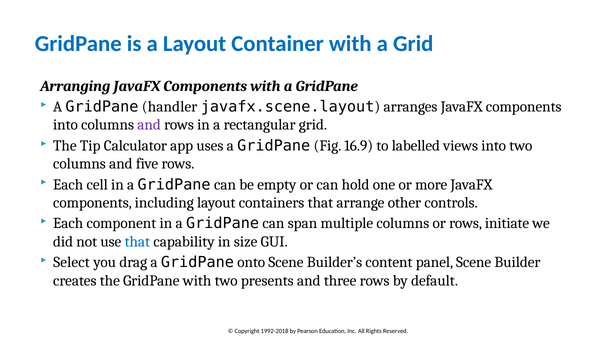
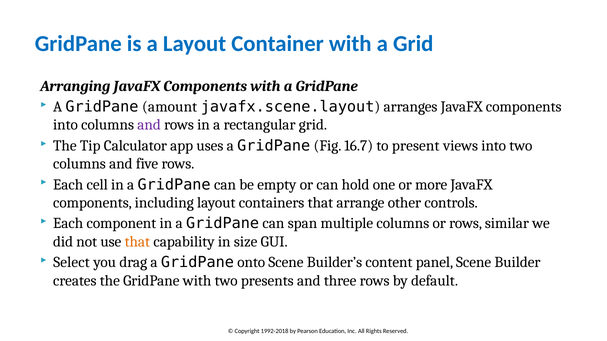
handler: handler -> amount
16.9: 16.9 -> 16.7
labelled: labelled -> present
initiate: initiate -> similar
that at (137, 242) colour: blue -> orange
